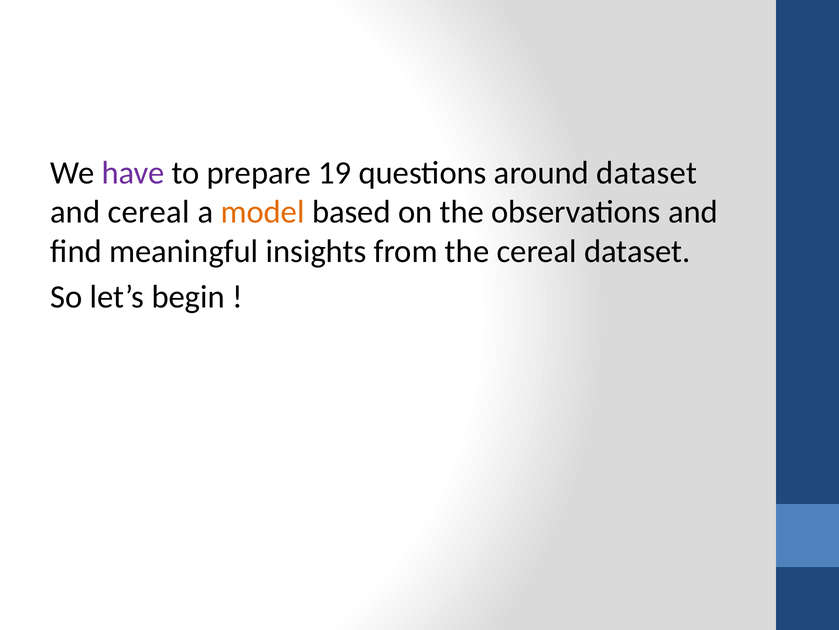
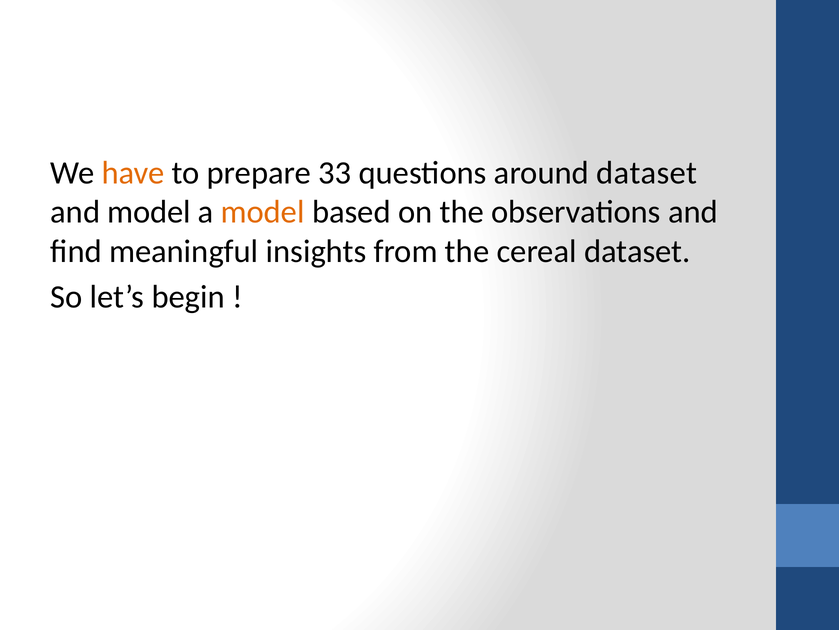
have colour: purple -> orange
19: 19 -> 33
and cereal: cereal -> model
